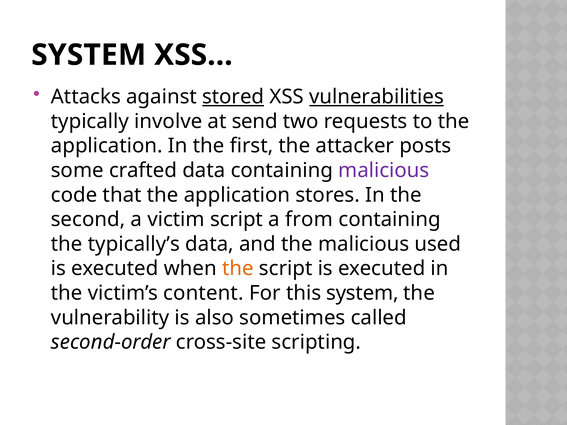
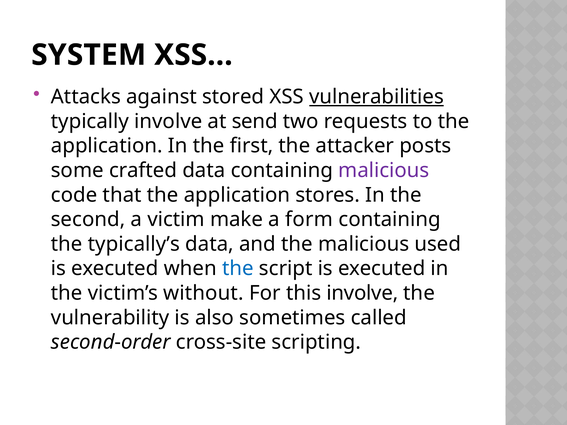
stored underline: present -> none
victim script: script -> make
from: from -> form
the at (238, 269) colour: orange -> blue
content: content -> without
this system: system -> involve
